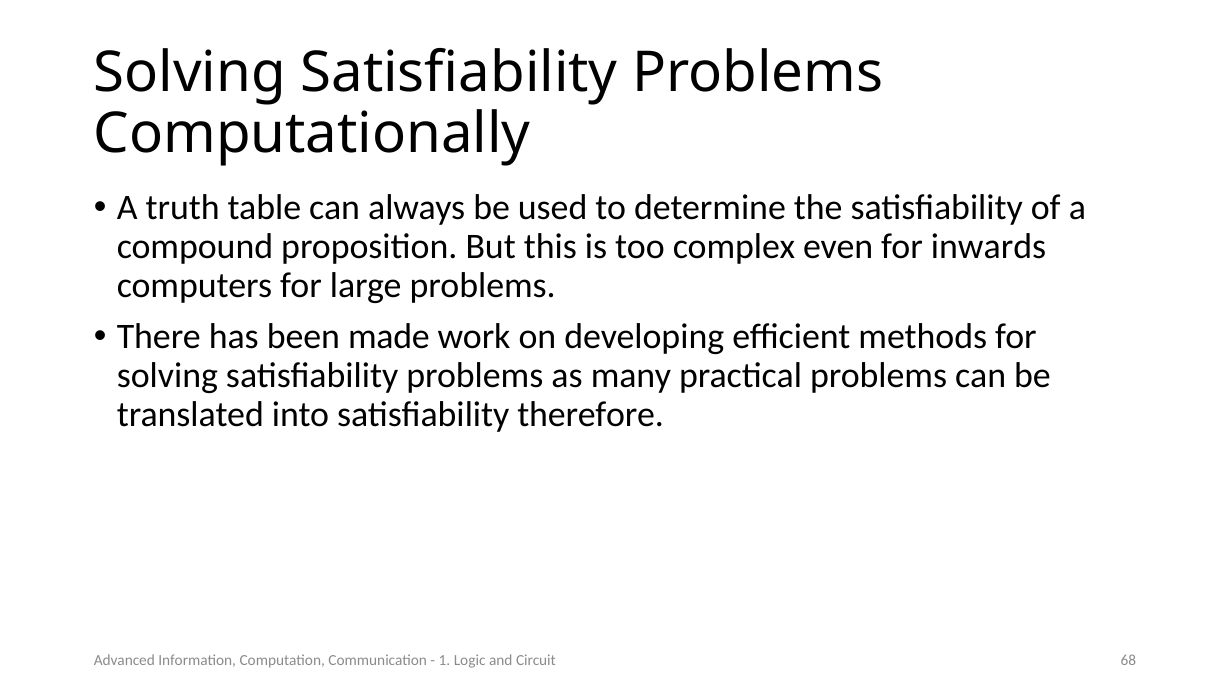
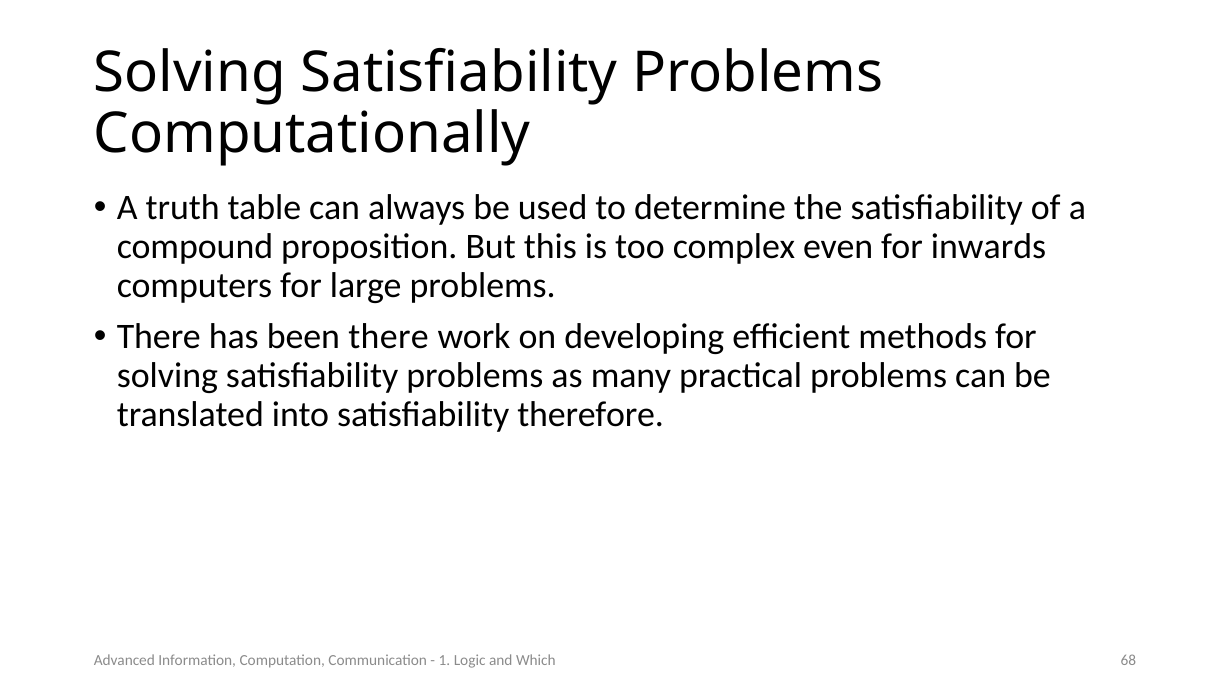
been made: made -> there
Circuit: Circuit -> Which
